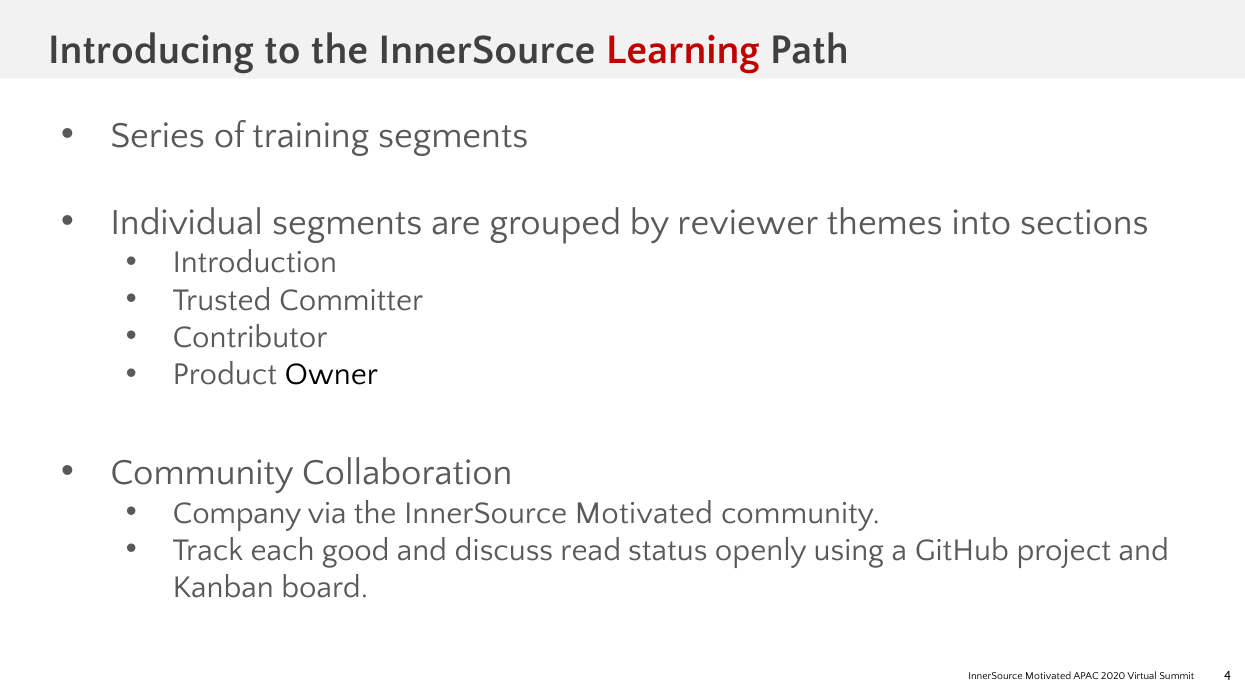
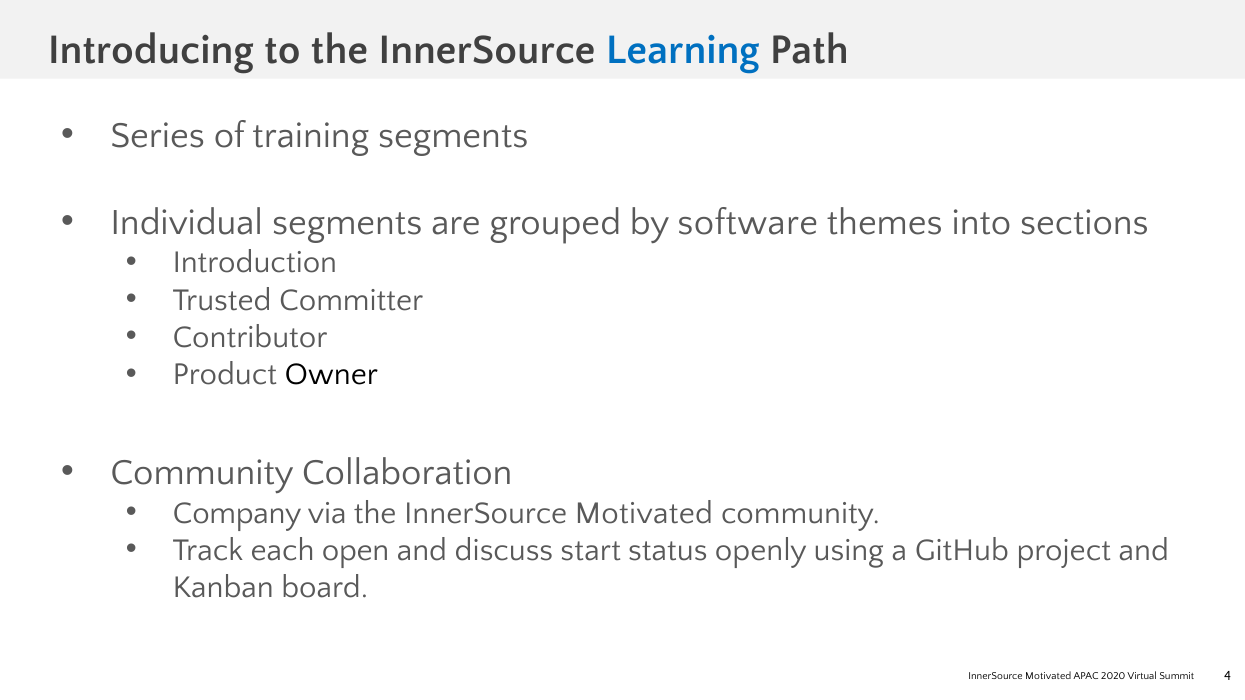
Learning colour: red -> blue
reviewer: reviewer -> software
good: good -> open
read: read -> start
